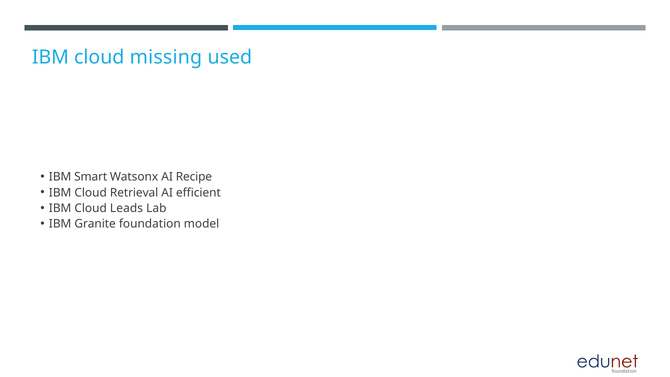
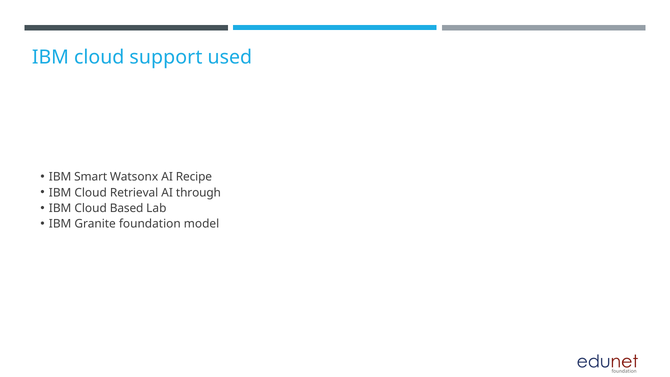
missing: missing -> support
efficient: efficient -> through
Leads: Leads -> Based
